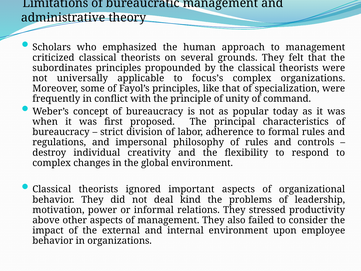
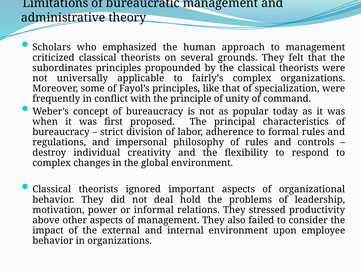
focus’s: focus’s -> fairly’s
kind: kind -> hold
